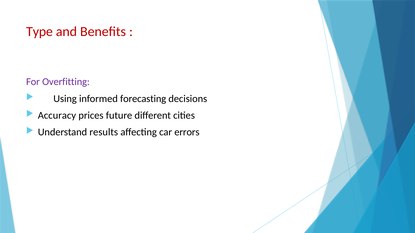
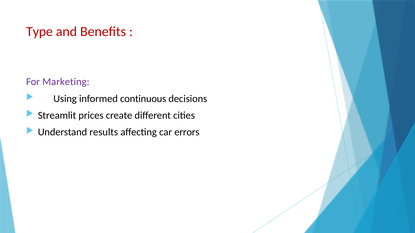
Overfitting: Overfitting -> Marketing
forecasting: forecasting -> continuous
Accuracy: Accuracy -> Streamlit
future: future -> create
